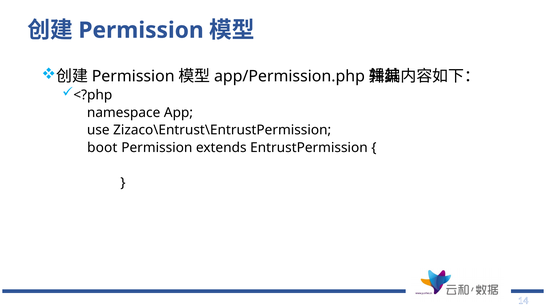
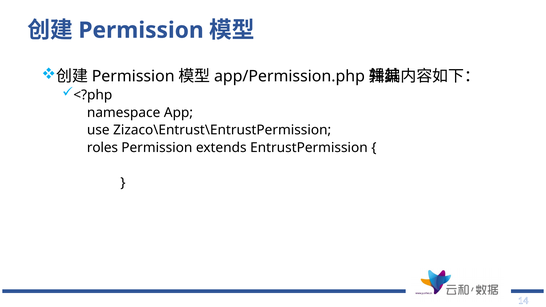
boot: boot -> roles
